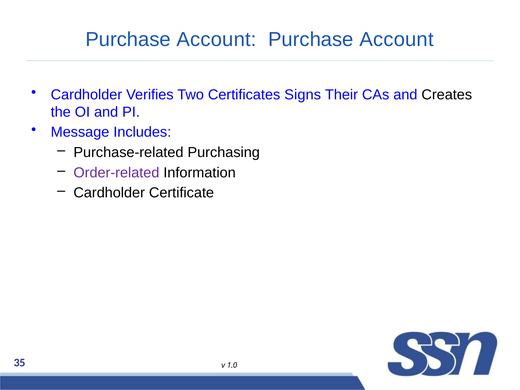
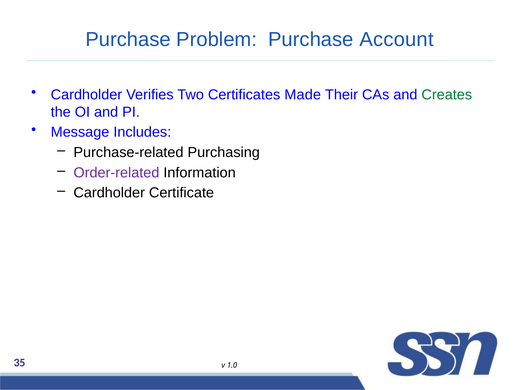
Account at (217, 40): Account -> Problem
Signs: Signs -> Made
Creates colour: black -> green
